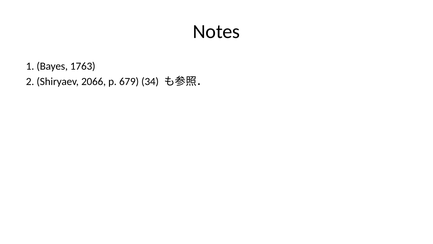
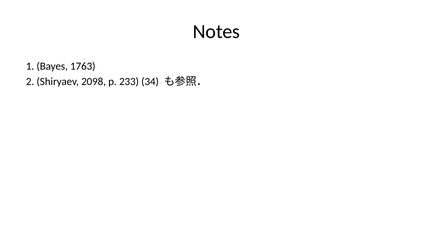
2066: 2066 -> 2098
679: 679 -> 233
